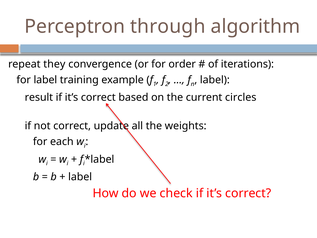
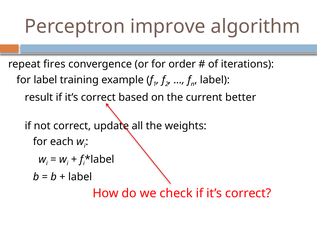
through: through -> improve
they: they -> fires
circles: circles -> better
